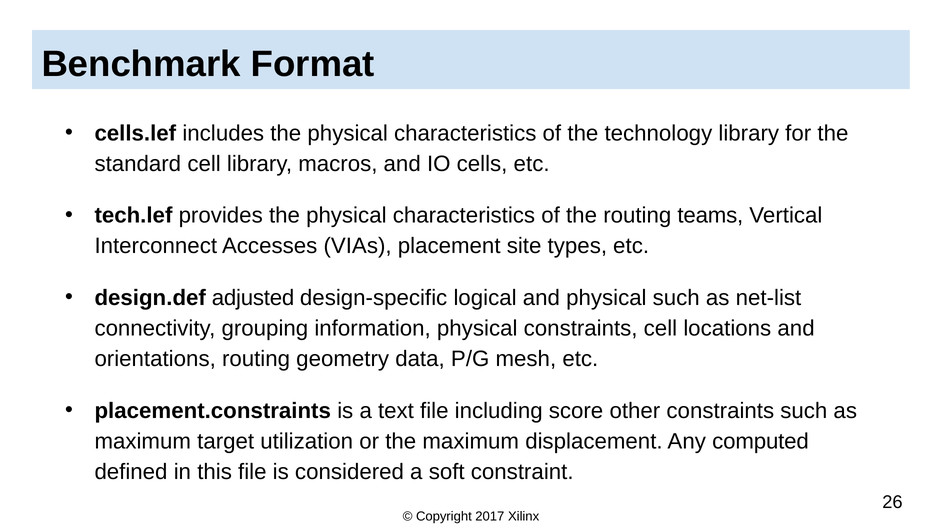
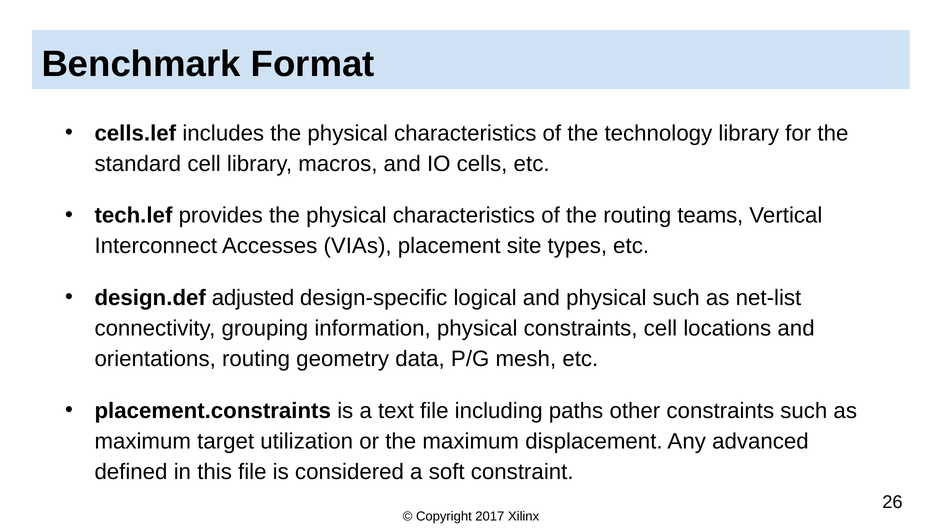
score: score -> paths
computed: computed -> advanced
